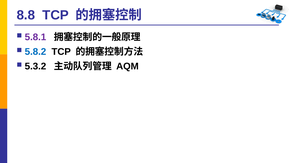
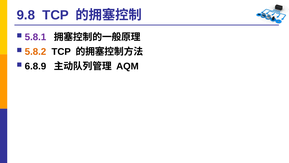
8.8: 8.8 -> 9.8
5.8.2 colour: blue -> orange
5.3.2: 5.3.2 -> 6.8.9
